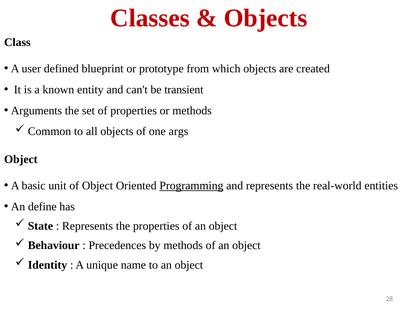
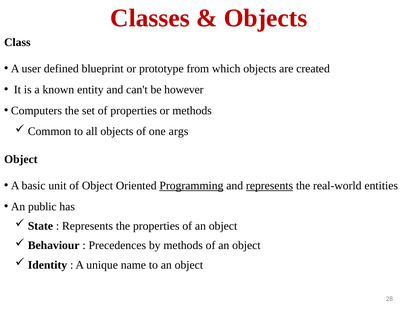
transient: transient -> however
Arguments: Arguments -> Computers
represents at (270, 186) underline: none -> present
define: define -> public
